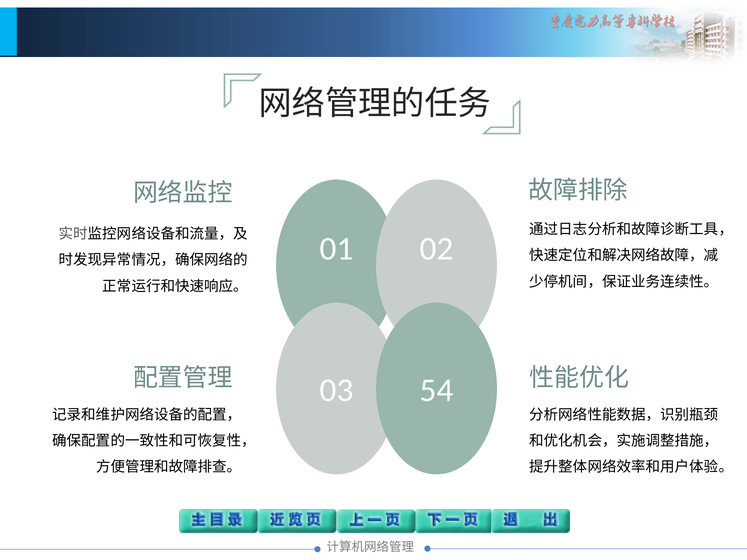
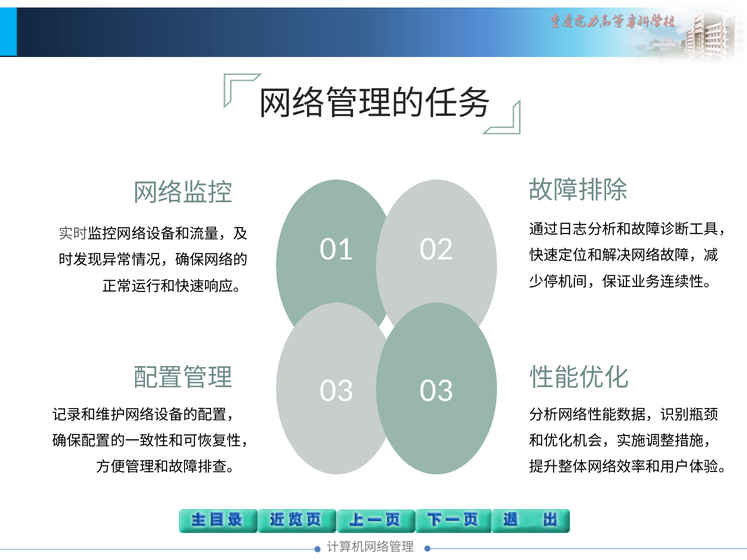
03 54: 54 -> 03
